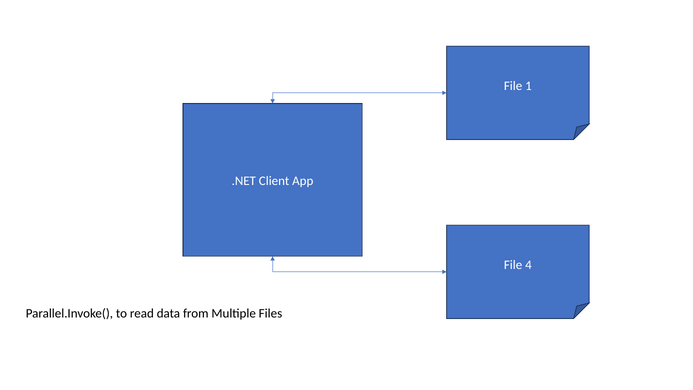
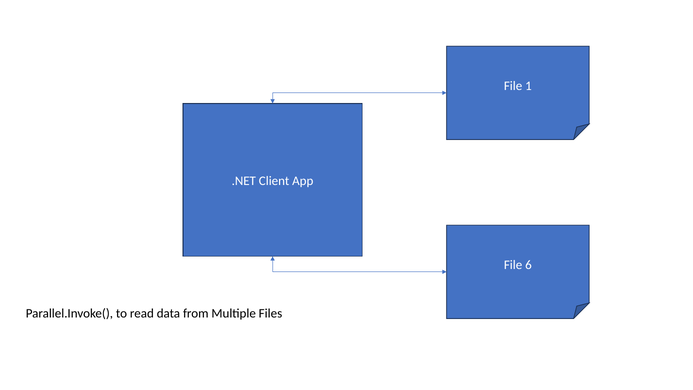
4: 4 -> 6
